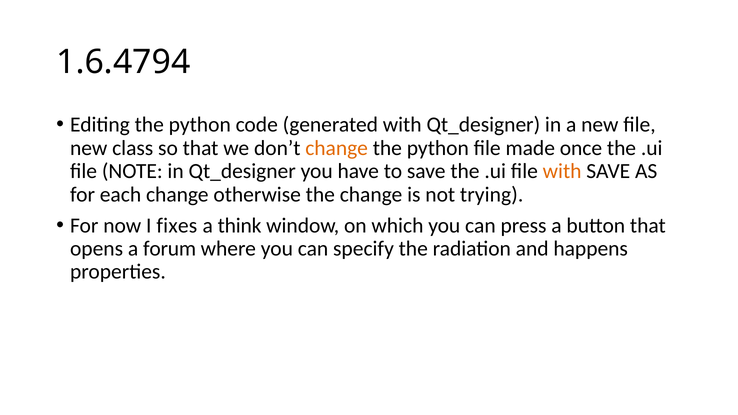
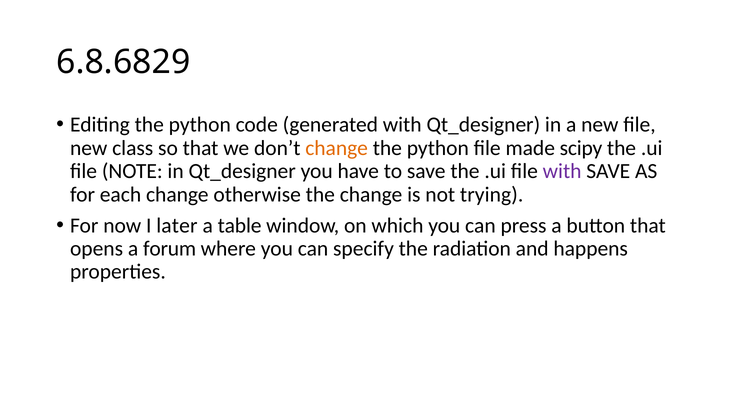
1.6.4794: 1.6.4794 -> 6.8.6829
once: once -> scipy
with at (562, 171) colour: orange -> purple
fixes: fixes -> later
think: think -> table
